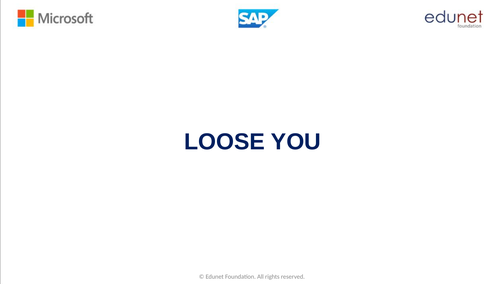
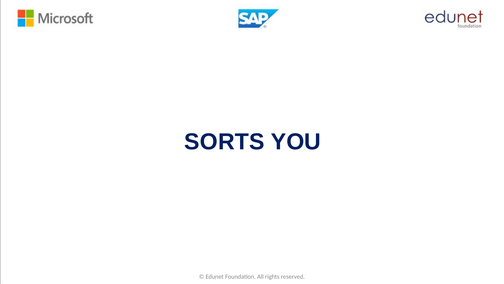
LOOSE: LOOSE -> SORTS
